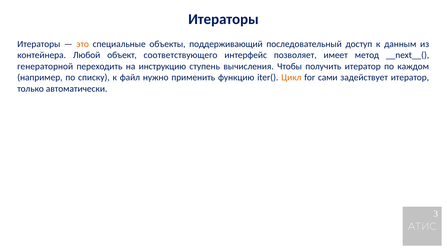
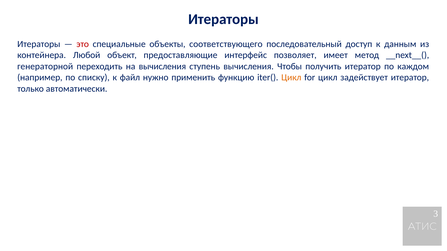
это colour: orange -> red
поддерживающий: поддерживающий -> соответствующего
соответствующего: соответствующего -> предоставляющие
на инструкцию: инструкцию -> вычисления
for сами: сами -> цикл
